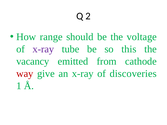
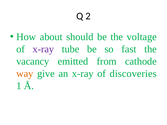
range: range -> about
this: this -> fast
way colour: red -> orange
